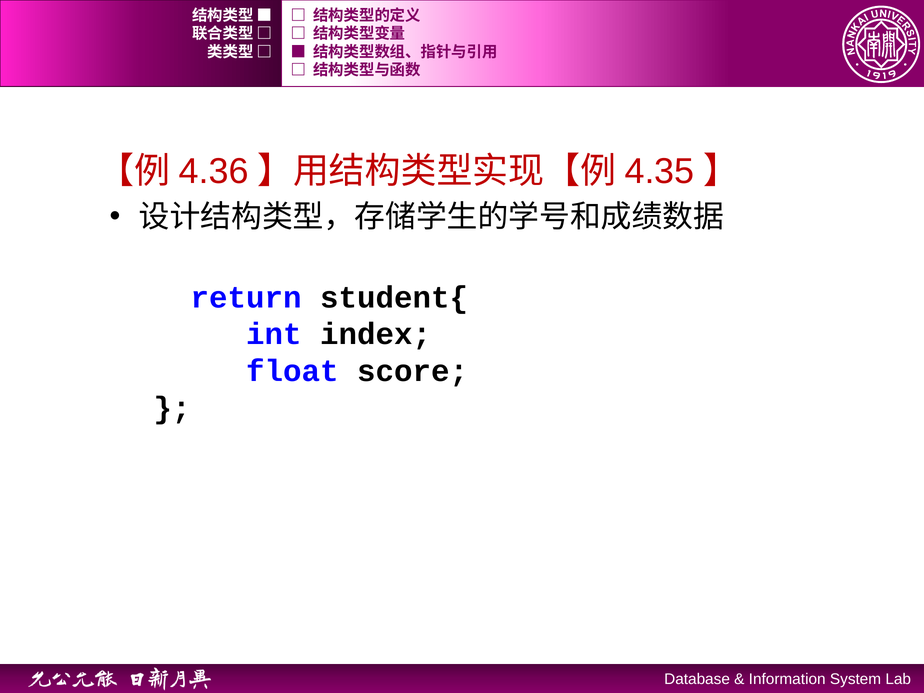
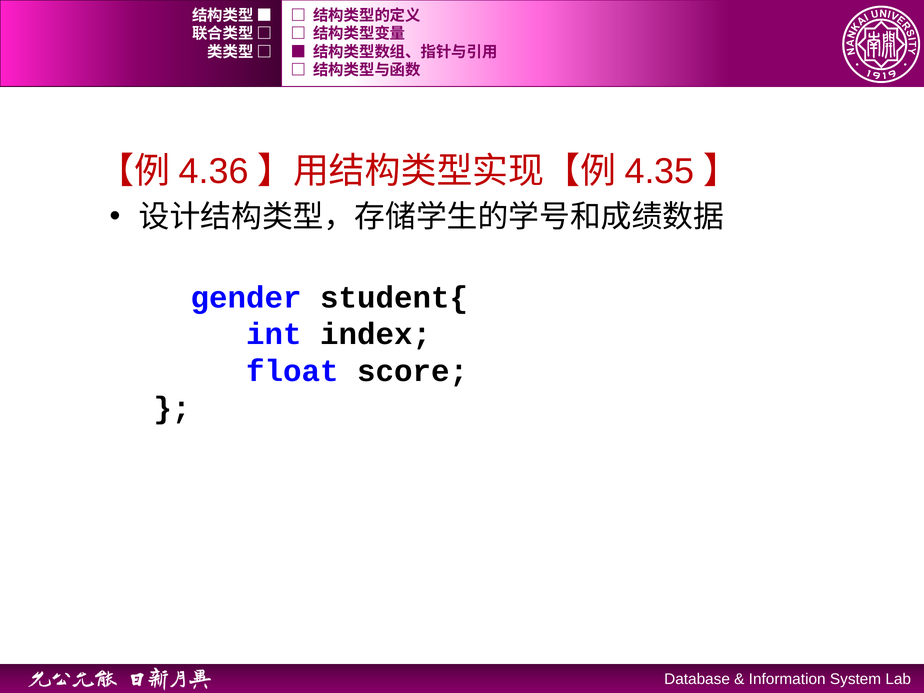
return: return -> gender
